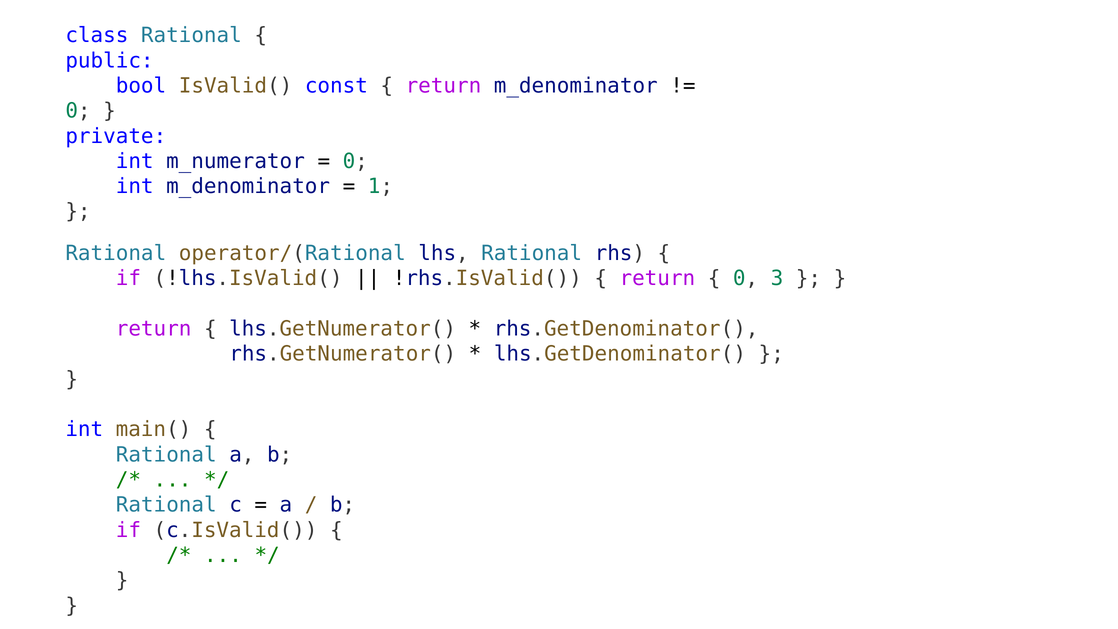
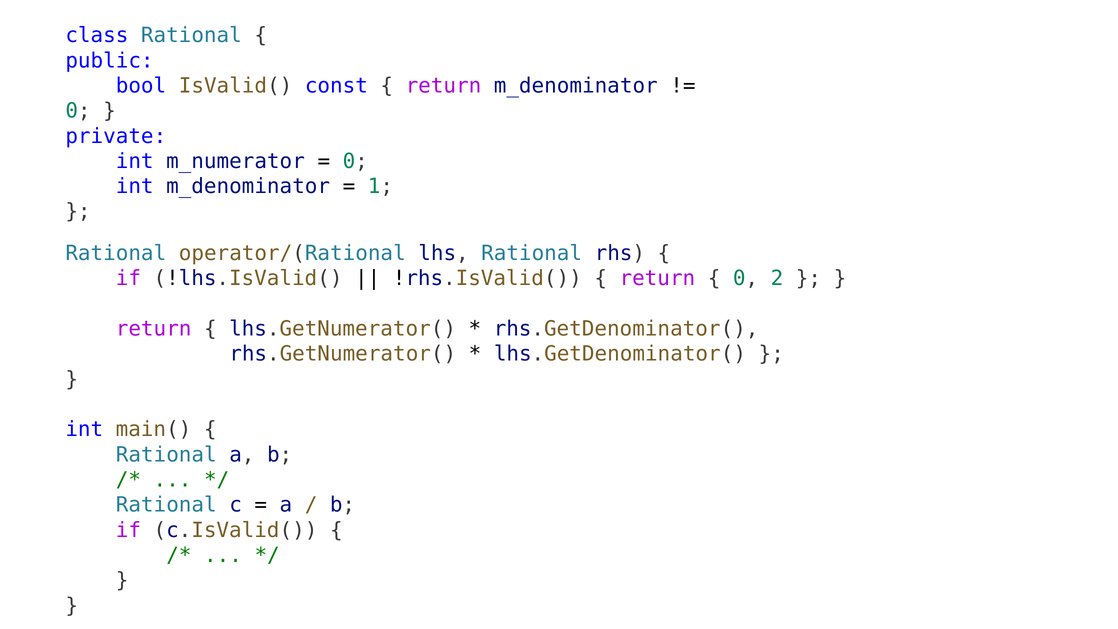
3: 3 -> 2
